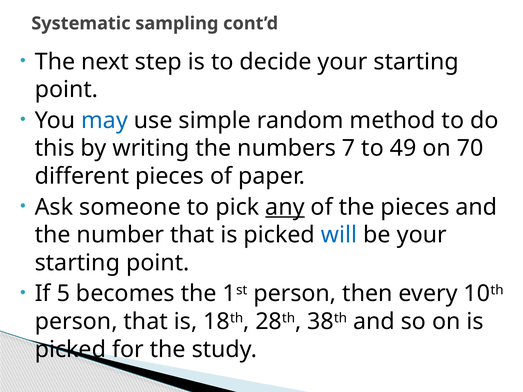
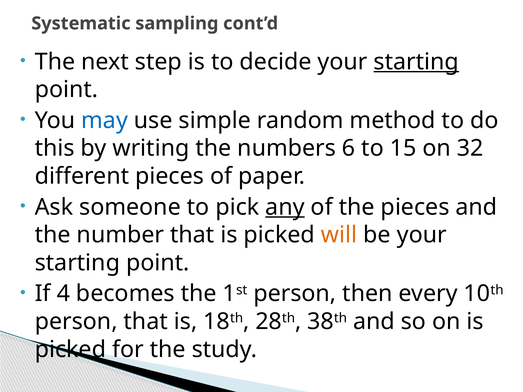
starting at (416, 62) underline: none -> present
7: 7 -> 6
49: 49 -> 15
70: 70 -> 32
will colour: blue -> orange
5: 5 -> 4
